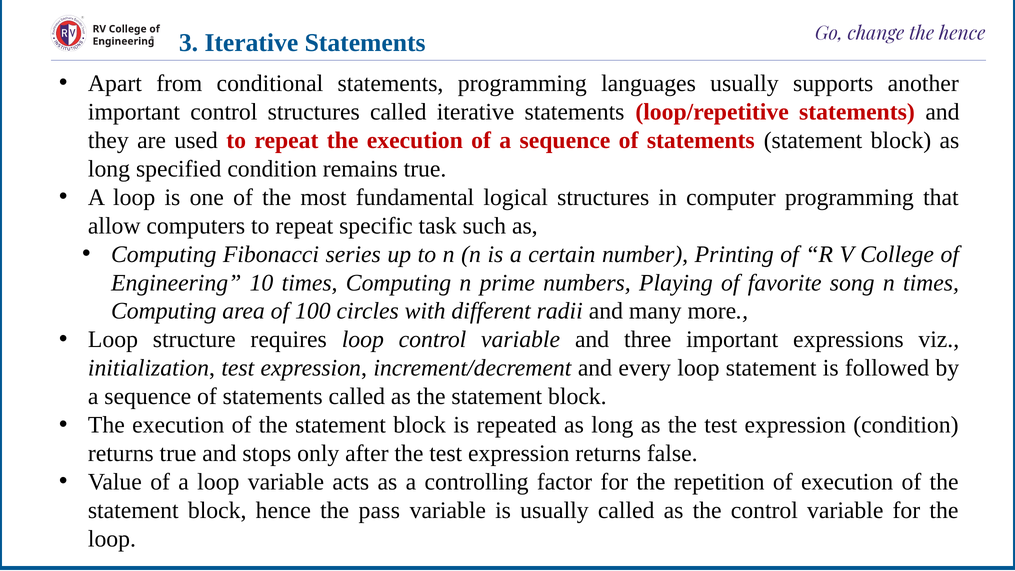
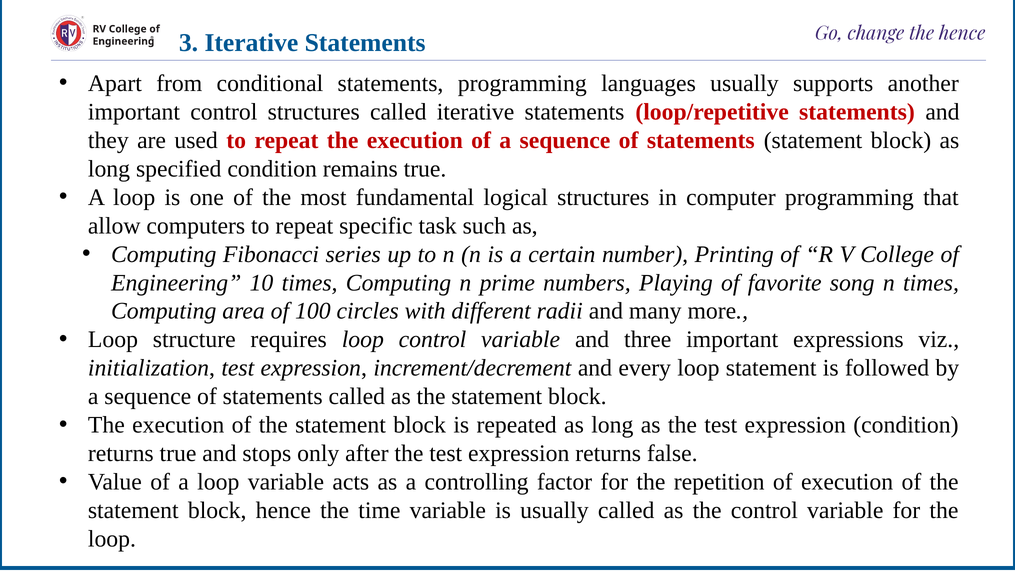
pass: pass -> time
